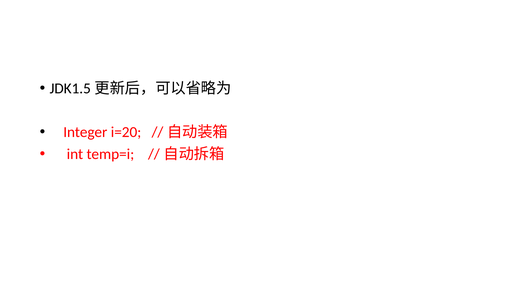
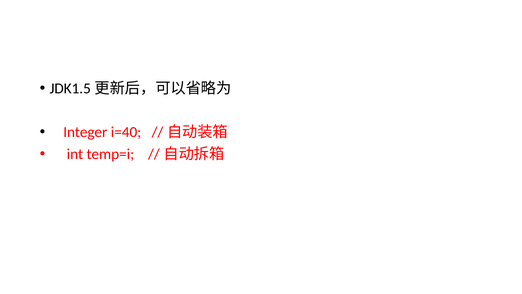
i=20: i=20 -> i=40
